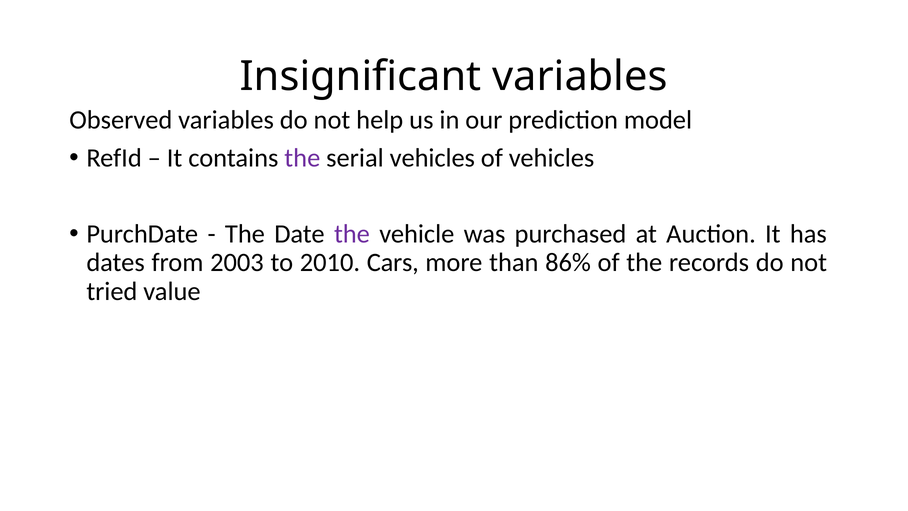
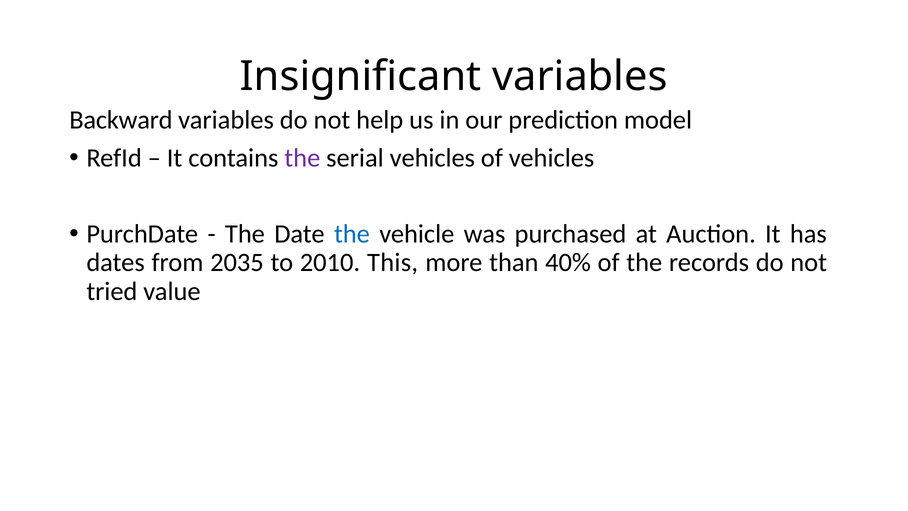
Observed: Observed -> Backward
the at (352, 234) colour: purple -> blue
2003: 2003 -> 2035
Cars: Cars -> This
86%: 86% -> 40%
